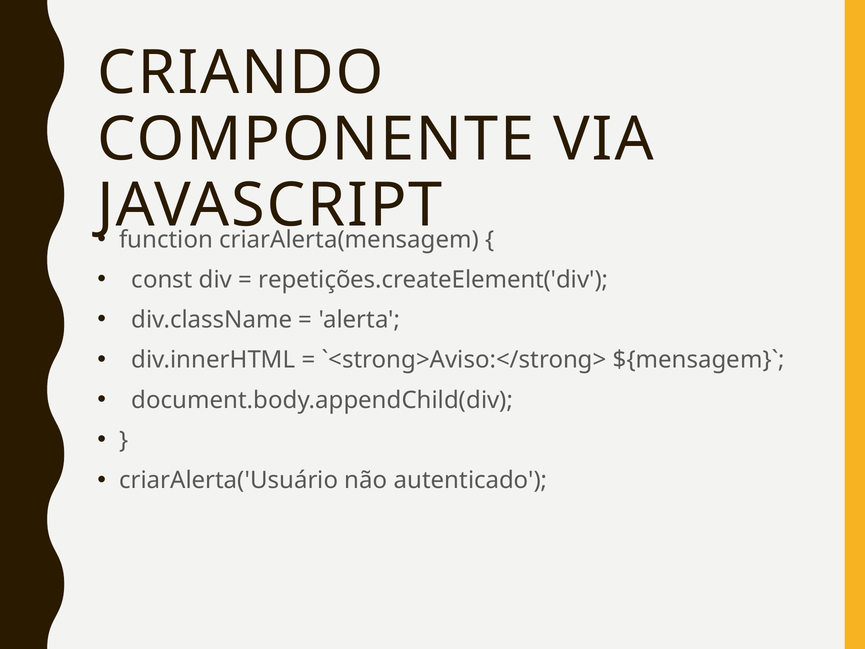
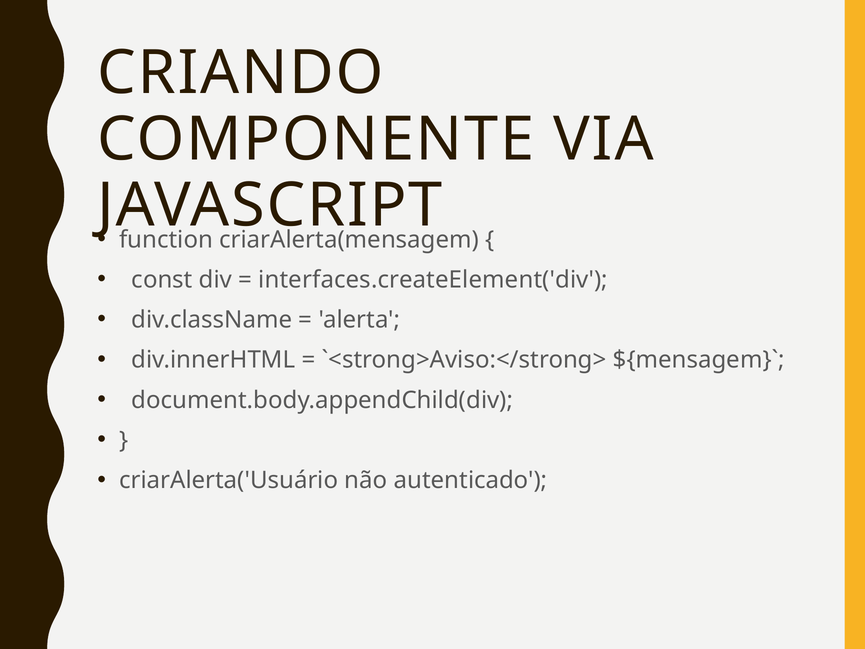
repetições.createElement('div: repetições.createElement('div -> interfaces.createElement('div
